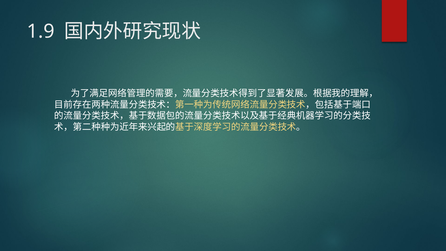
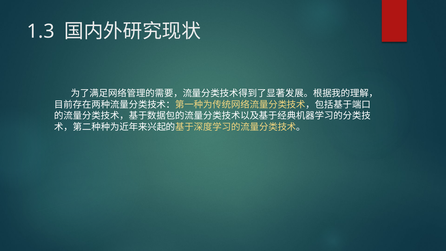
1.9: 1.9 -> 1.3
